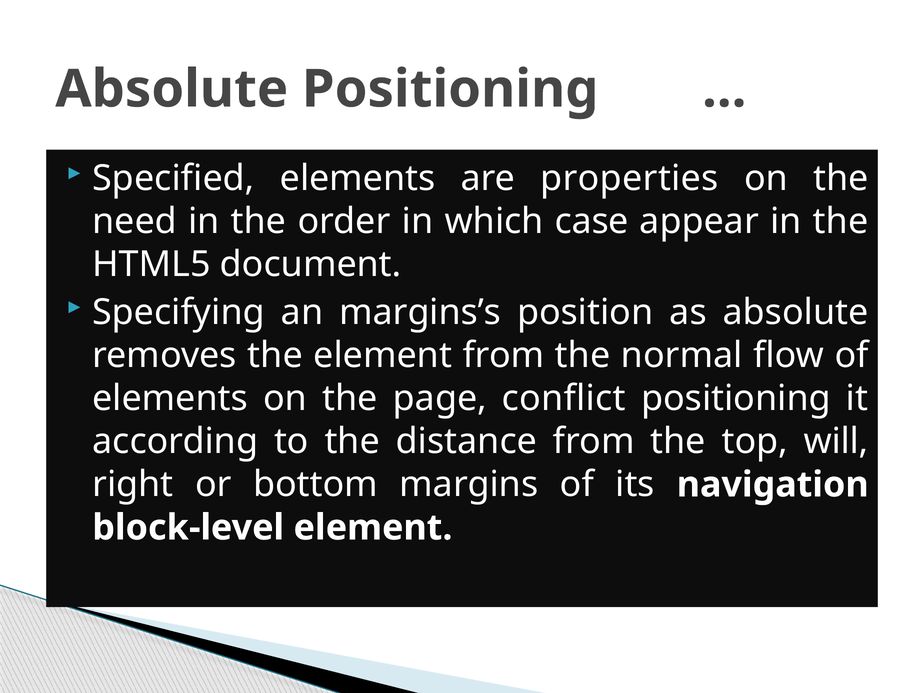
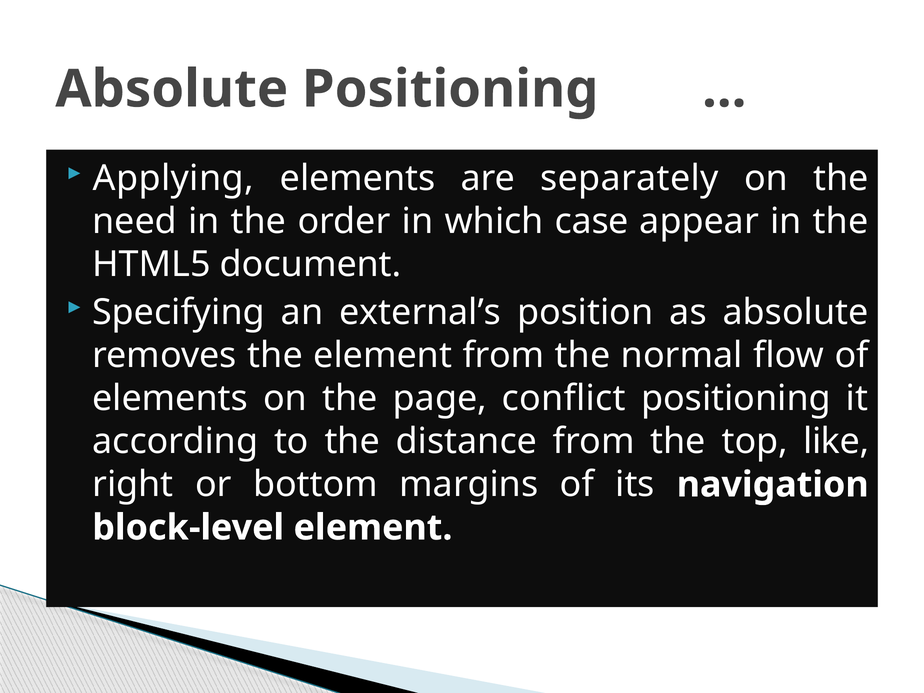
Specified: Specified -> Applying
properties: properties -> separately
margins’s: margins’s -> external’s
will: will -> like
